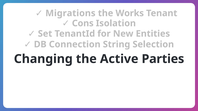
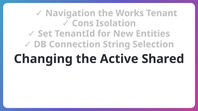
Migrations: Migrations -> Navigation
Parties: Parties -> Shared
